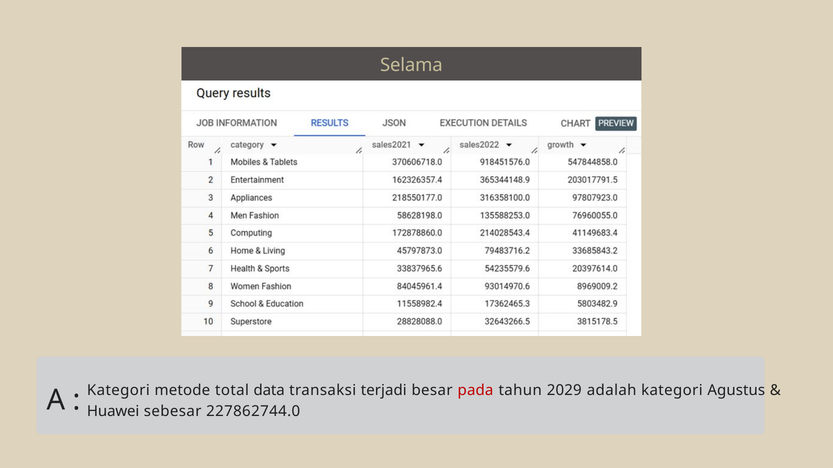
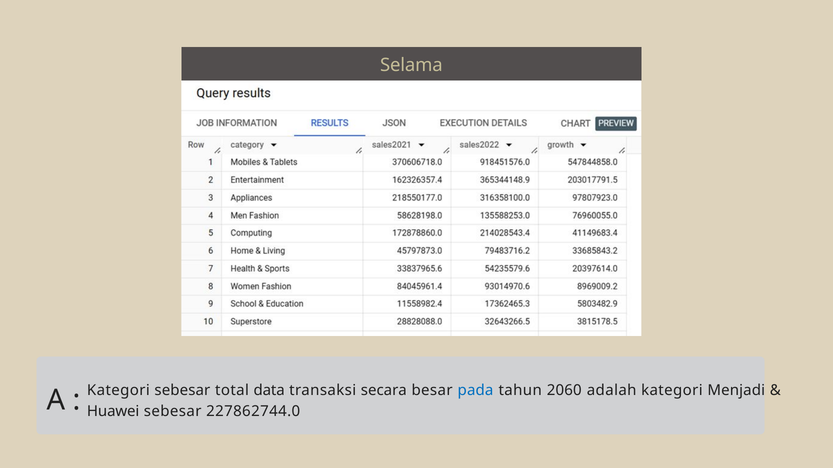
Kategori metode: metode -> sebesar
terjadi: terjadi -> secara
pada colour: red -> blue
2029: 2029 -> 2060
Agustus: Agustus -> Menjadi
